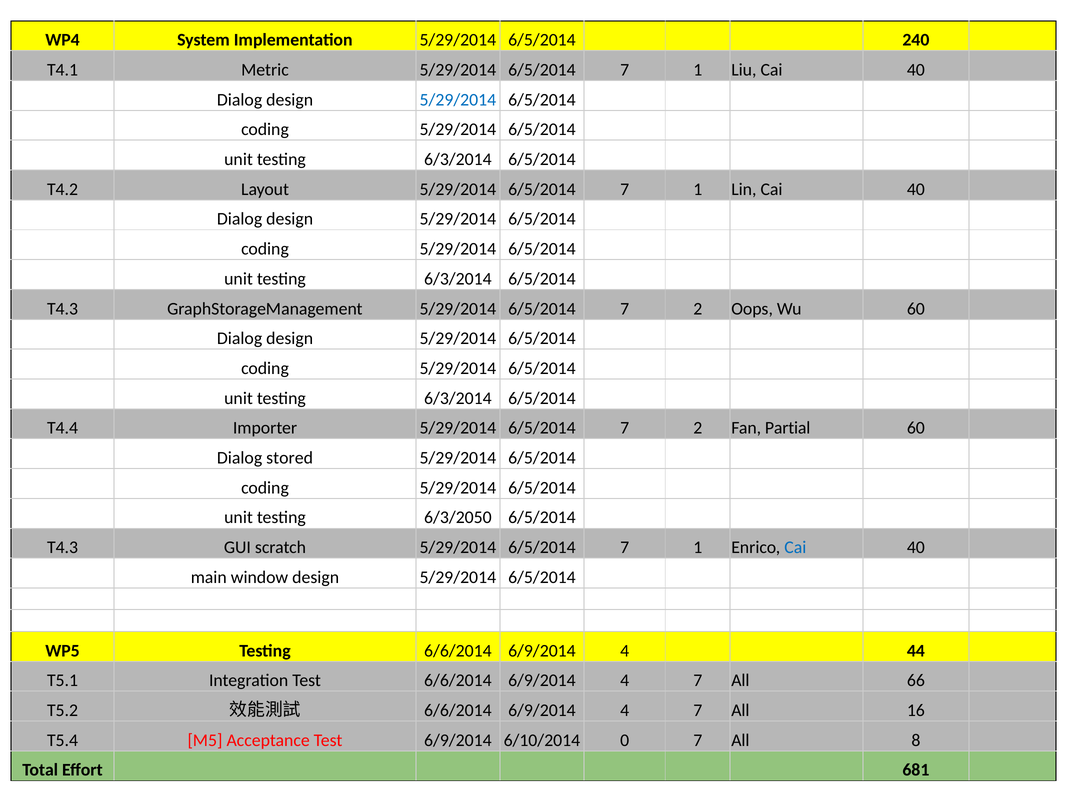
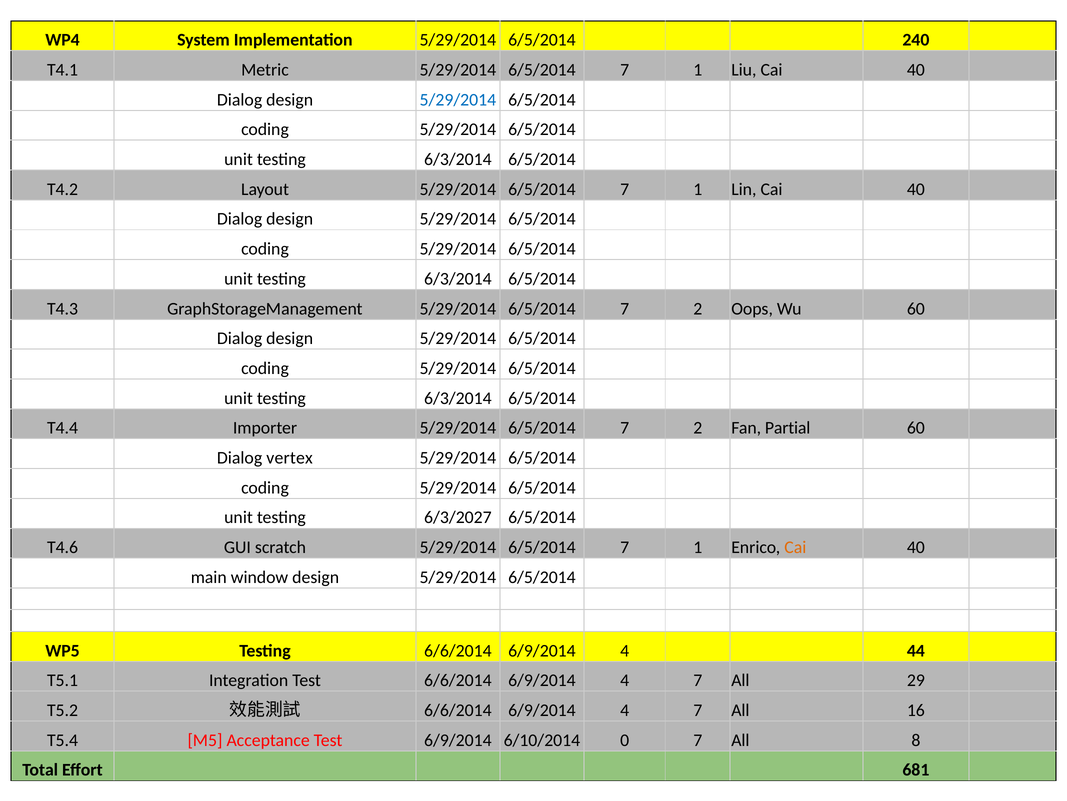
stored: stored -> vertex
6/3/2050: 6/3/2050 -> 6/3/2027
T4.3 at (63, 547): T4.3 -> T4.6
Cai at (795, 547) colour: blue -> orange
66: 66 -> 29
